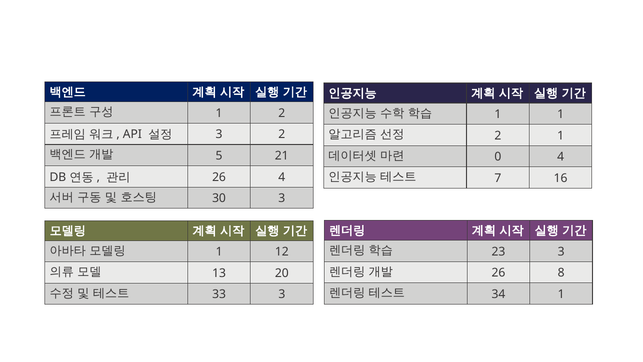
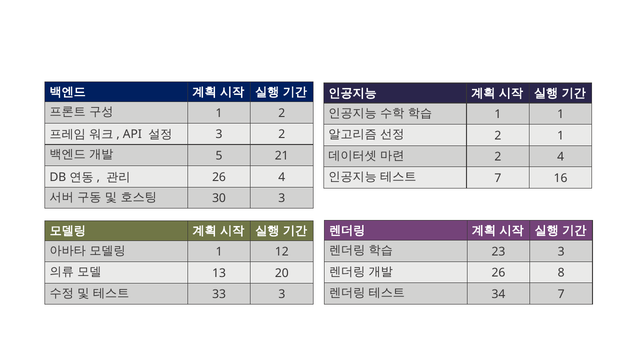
0 at (498, 157): 0 -> 2
34 1: 1 -> 7
